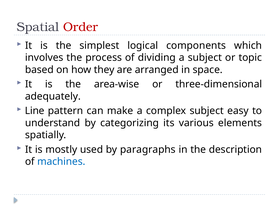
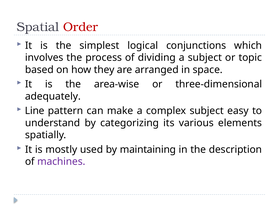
components: components -> conjunctions
paragraphs: paragraphs -> maintaining
machines colour: blue -> purple
